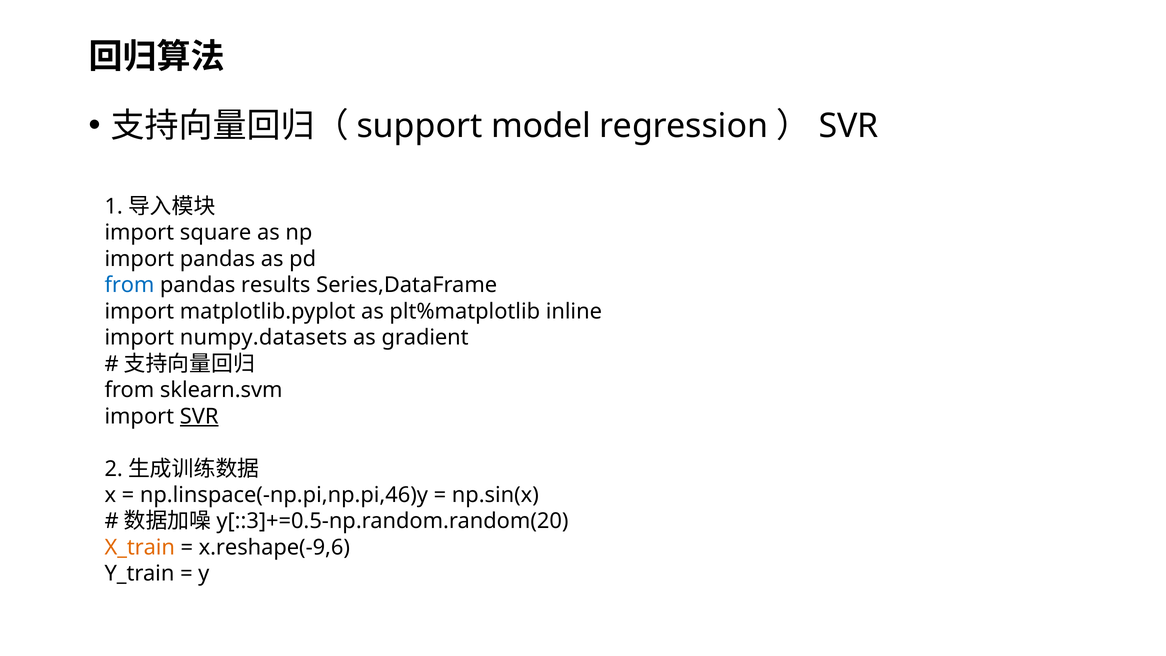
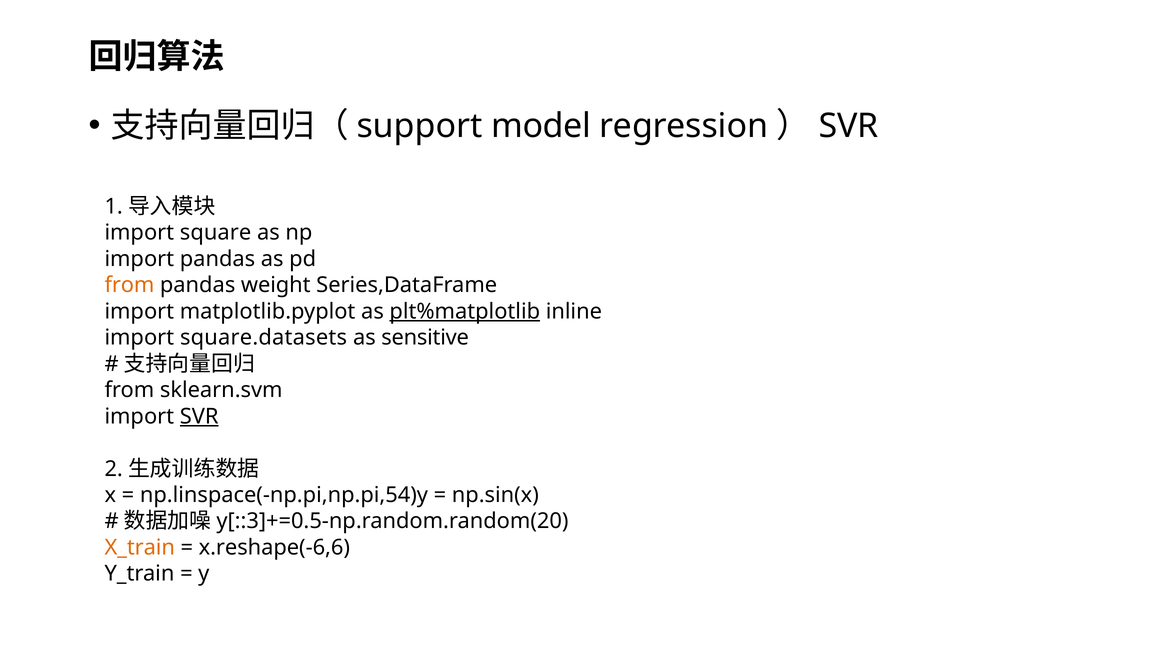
from at (129, 285) colour: blue -> orange
results: results -> weight
plt%matplotlib underline: none -> present
numpy.datasets: numpy.datasets -> square.datasets
gradient: gradient -> sensitive
np.linspace(-np.pi,np.pi,46)y: np.linspace(-np.pi,np.pi,46)y -> np.linspace(-np.pi,np.pi,54)y
x.reshape(-9,6: x.reshape(-9,6 -> x.reshape(-6,6
